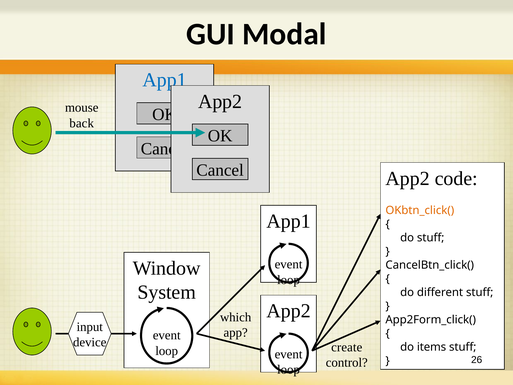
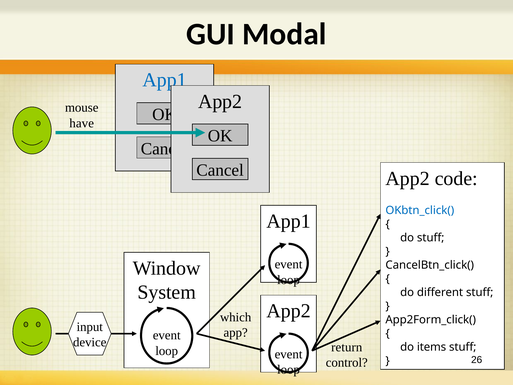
back: back -> have
OKbtn_click( colour: orange -> blue
create: create -> return
